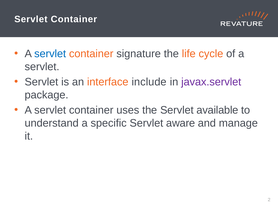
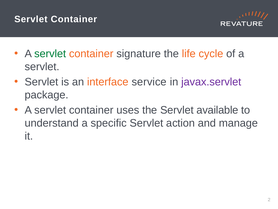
servlet at (50, 54) colour: blue -> green
include: include -> service
aware: aware -> action
